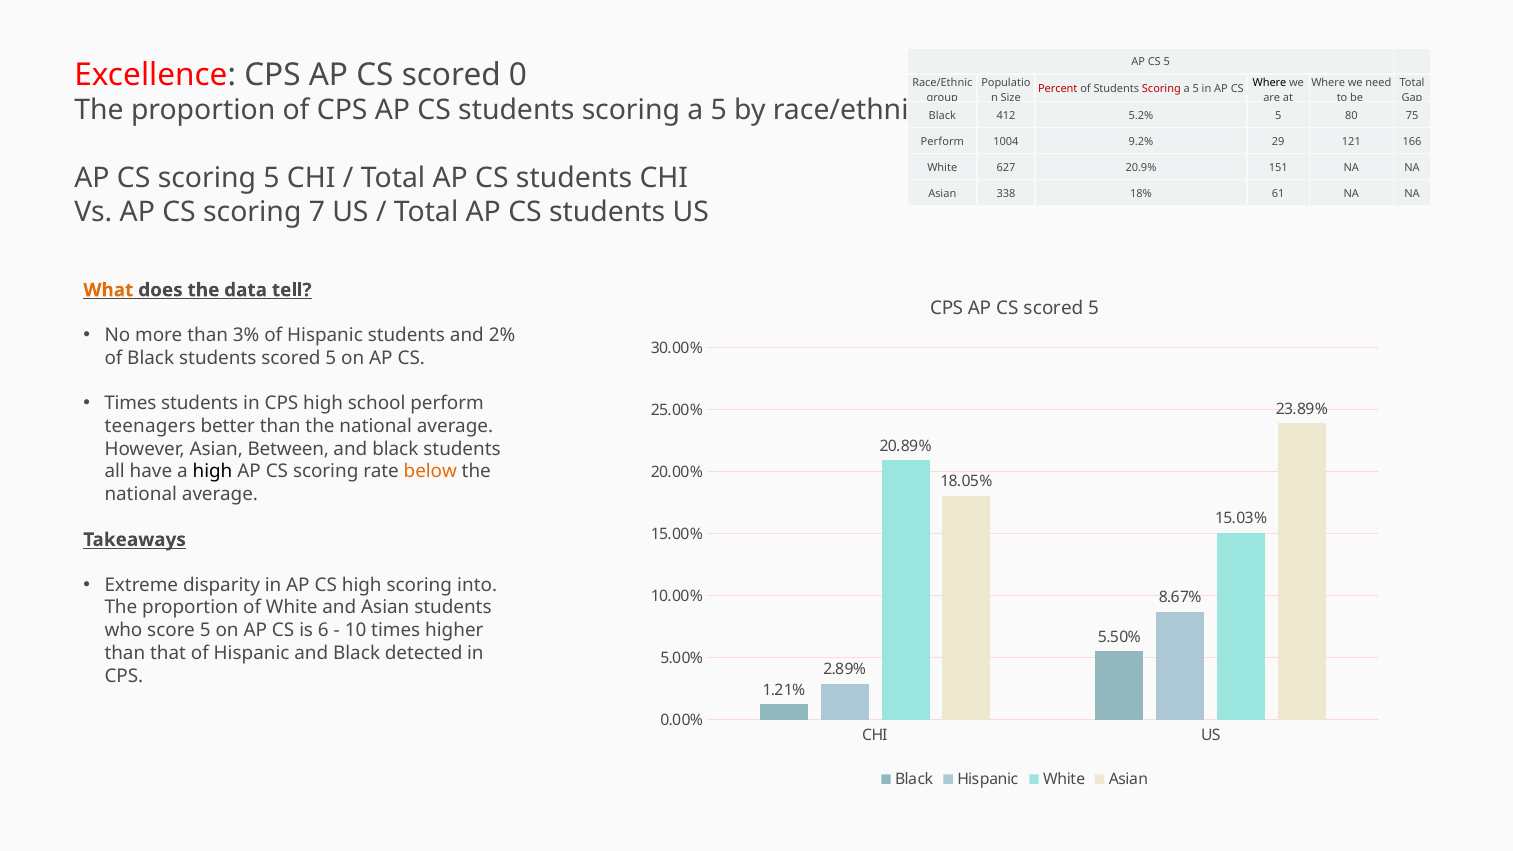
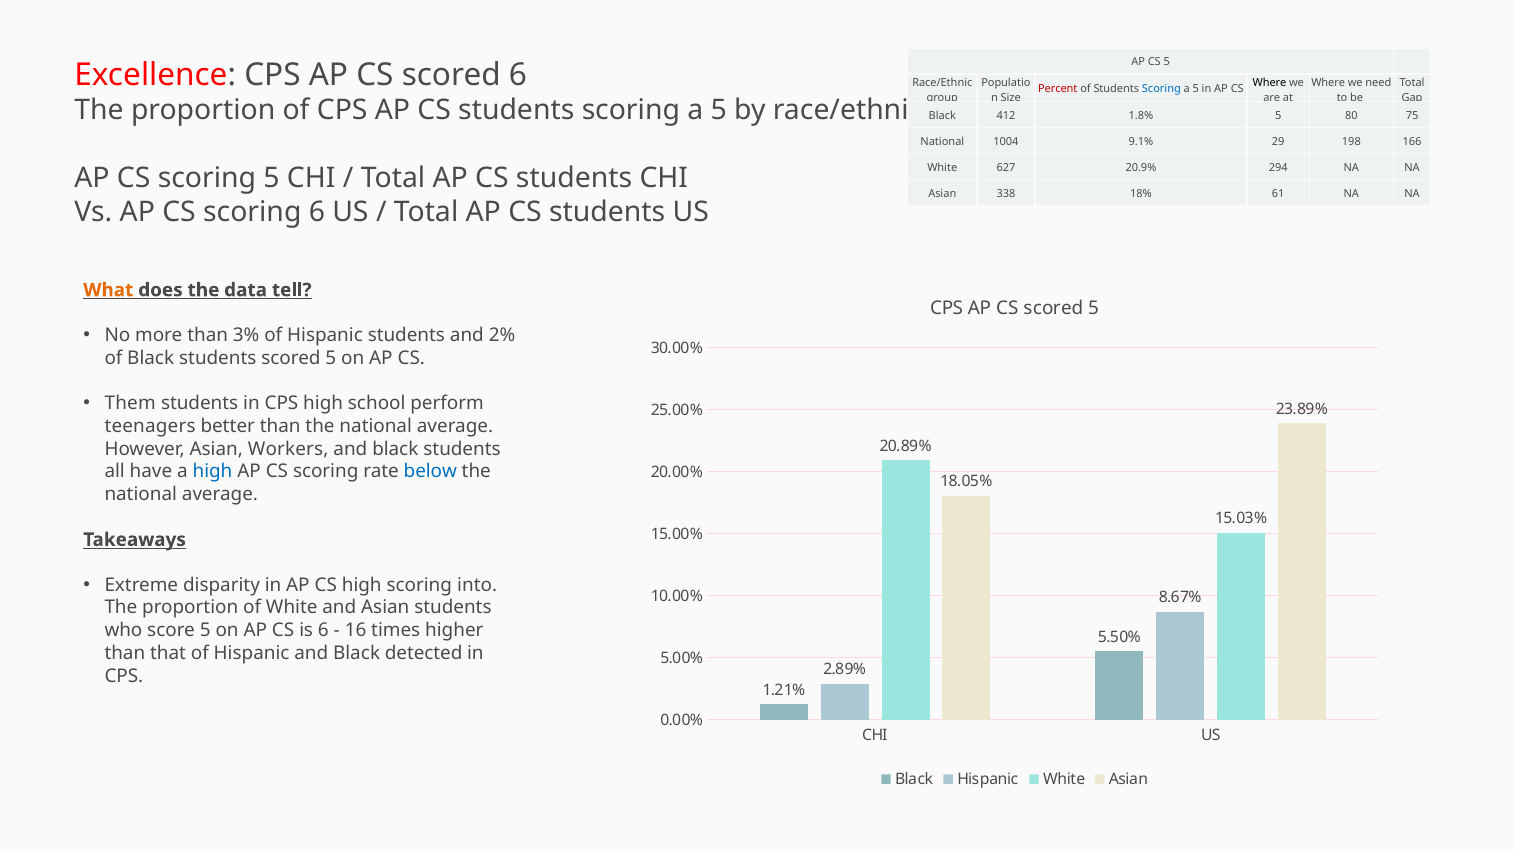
scored 0: 0 -> 6
Scoring at (1161, 89) colour: red -> blue
5.2%: 5.2% -> 1.8%
Perform at (942, 142): Perform -> National
9.2%: 9.2% -> 9.1%
121: 121 -> 198
151: 151 -> 294
scoring 7: 7 -> 6
Times at (130, 404): Times -> Them
Between: Between -> Workers
high at (212, 472) colour: black -> blue
below colour: orange -> blue
10: 10 -> 16
